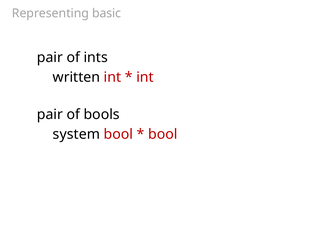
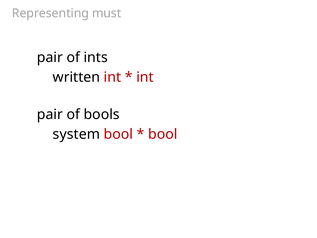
basic: basic -> must
